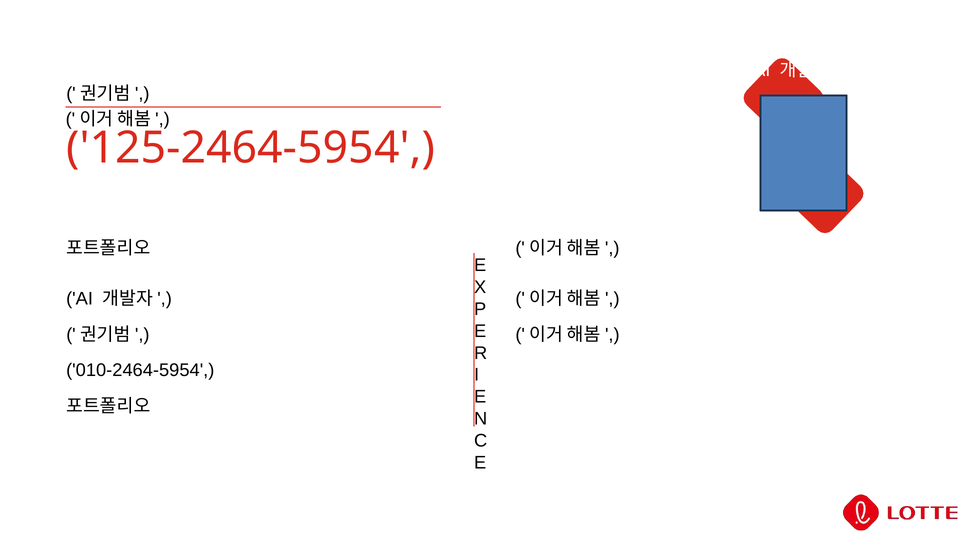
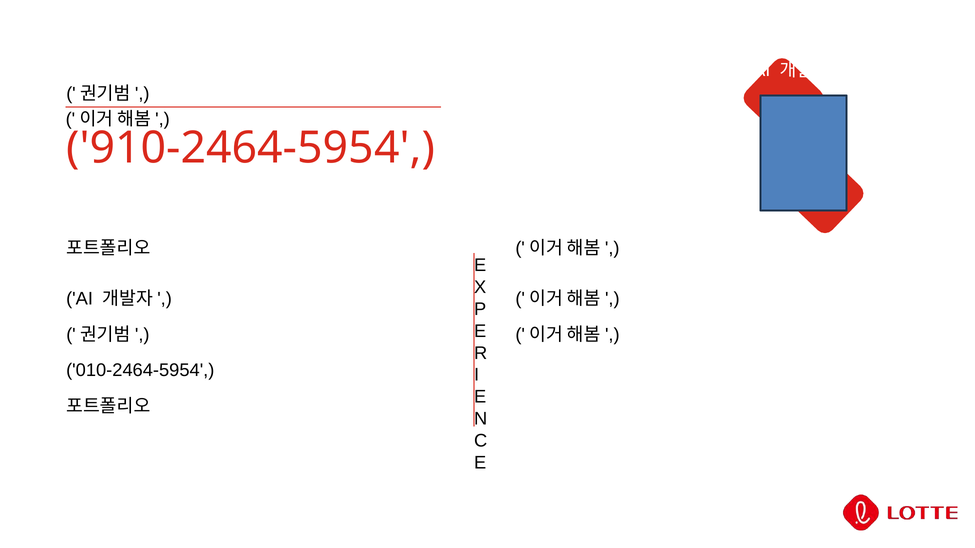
125-2464-5954: 125-2464-5954 -> 910-2464-5954
